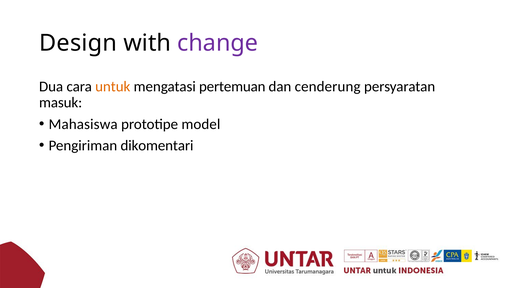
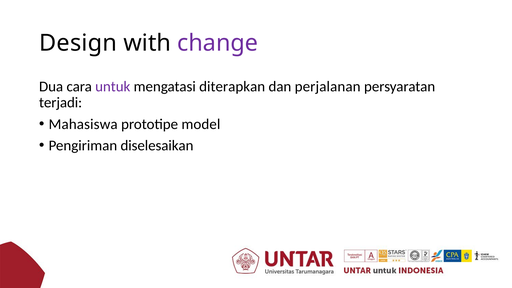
untuk colour: orange -> purple
pertemuan: pertemuan -> diterapkan
cenderung: cenderung -> perjalanan
masuk: masuk -> terjadi
dikomentari: dikomentari -> diselesaikan
